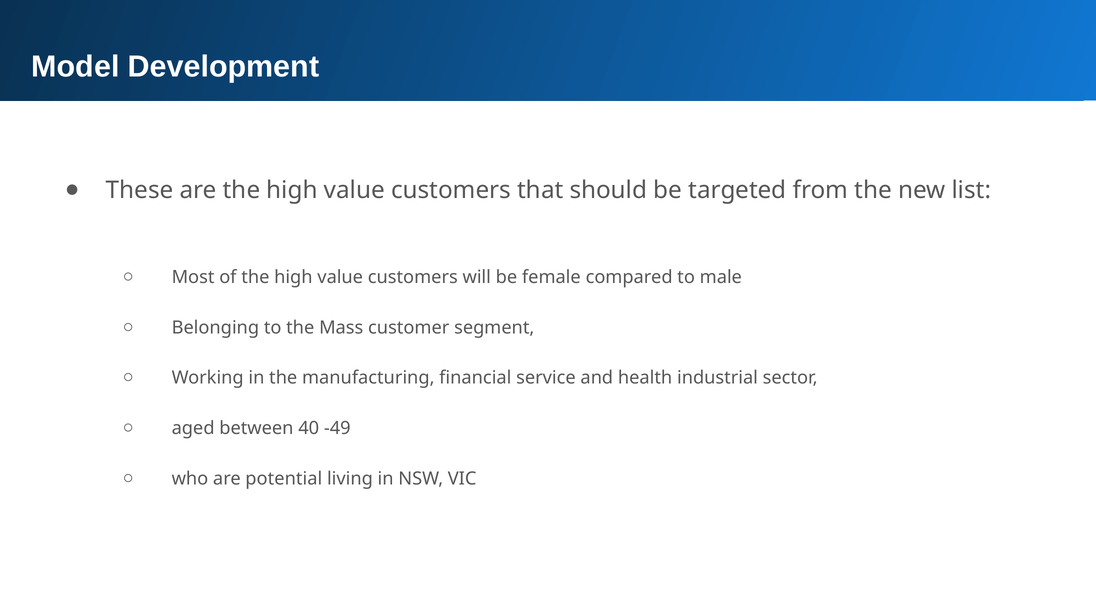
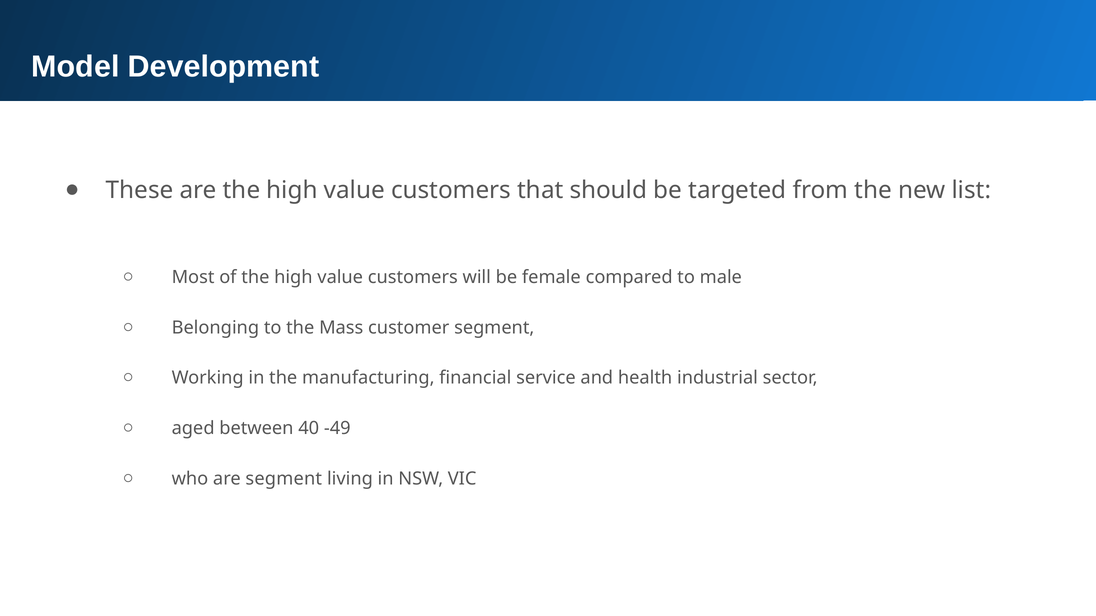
are potential: potential -> segment
